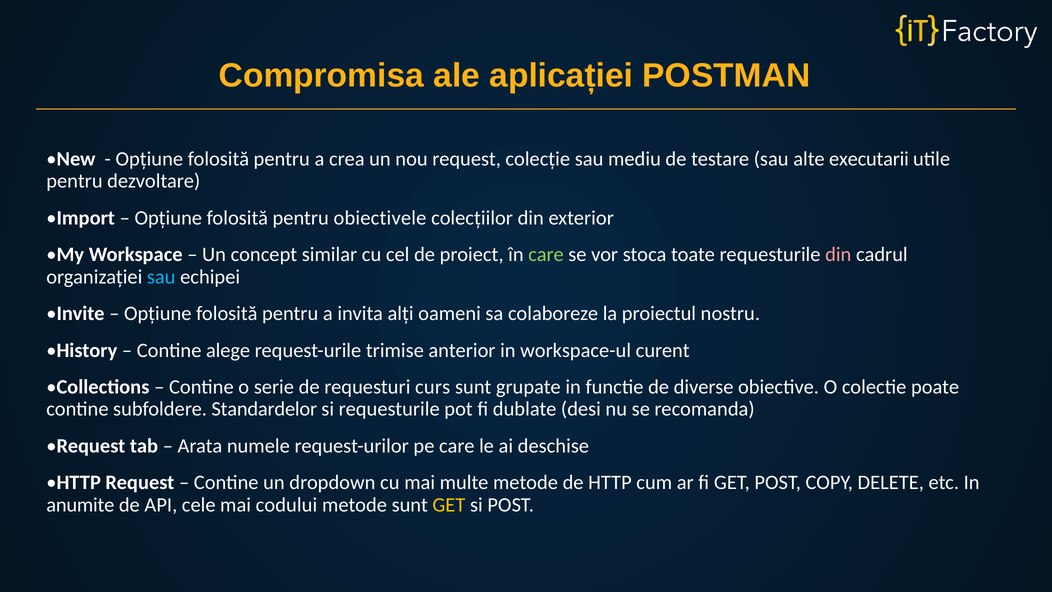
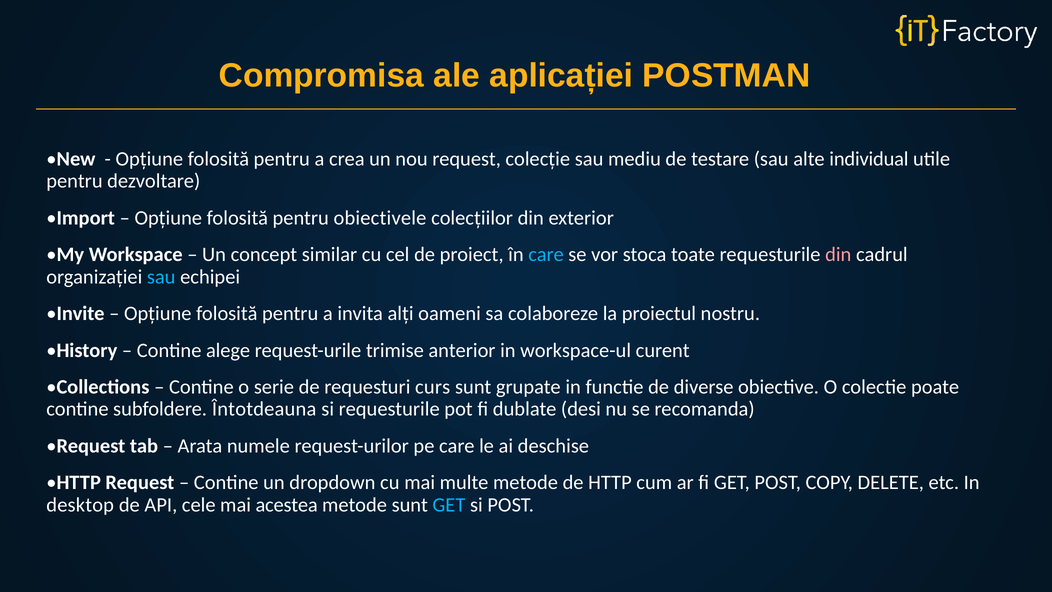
executarii: executarii -> individual
care at (546, 255) colour: light green -> light blue
Standardelor: Standardelor -> Întotdeauna
anumite: anumite -> desktop
codului: codului -> acestea
GET at (449, 505) colour: yellow -> light blue
